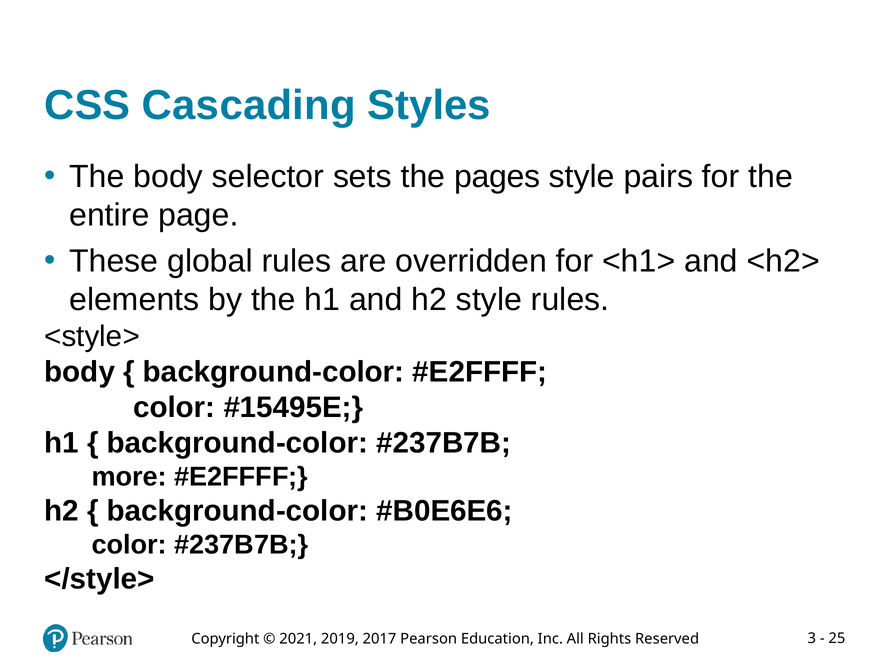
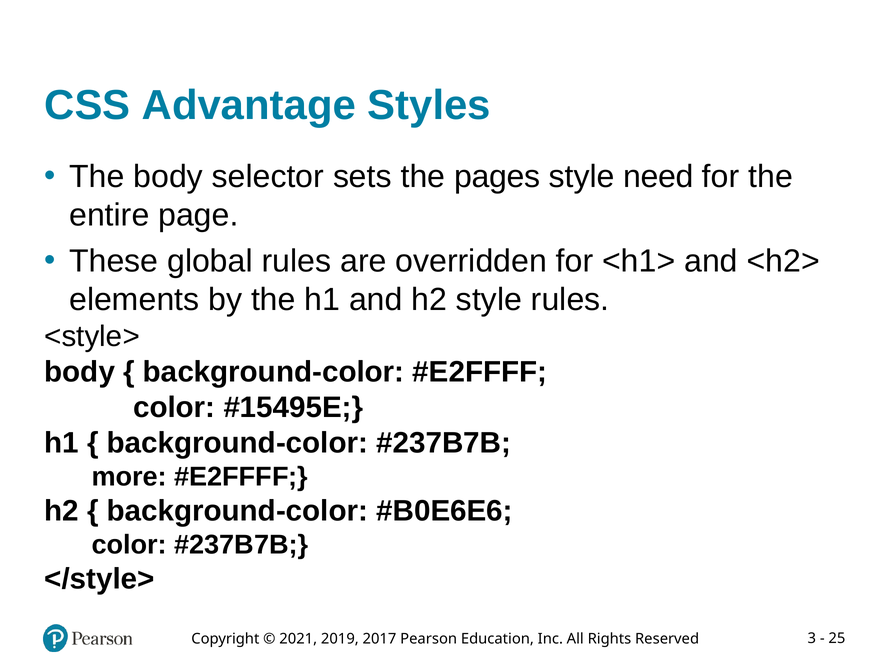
Cascading: Cascading -> Advantage
pairs: pairs -> need
